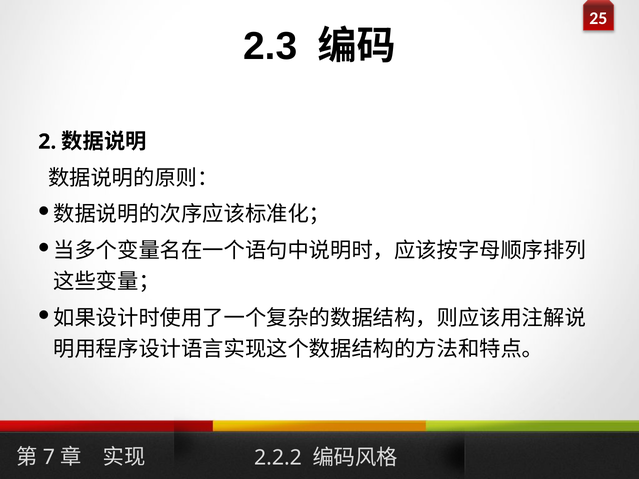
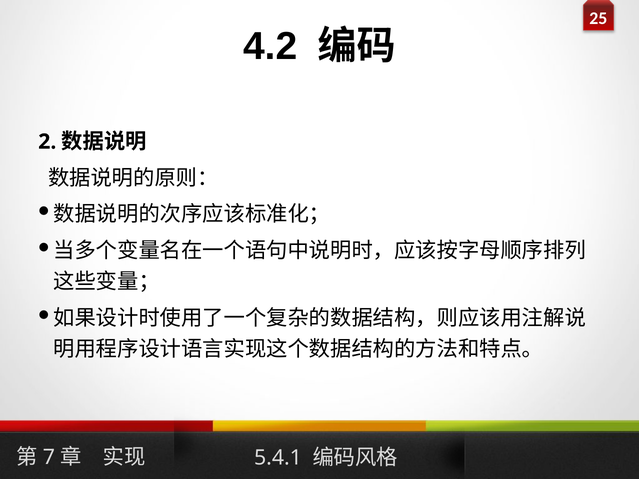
2.3: 2.3 -> 4.2
2.2.2: 2.2.2 -> 5.4.1
